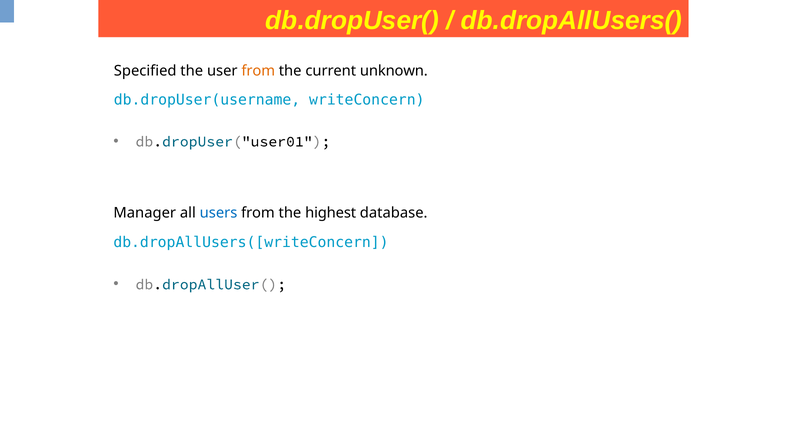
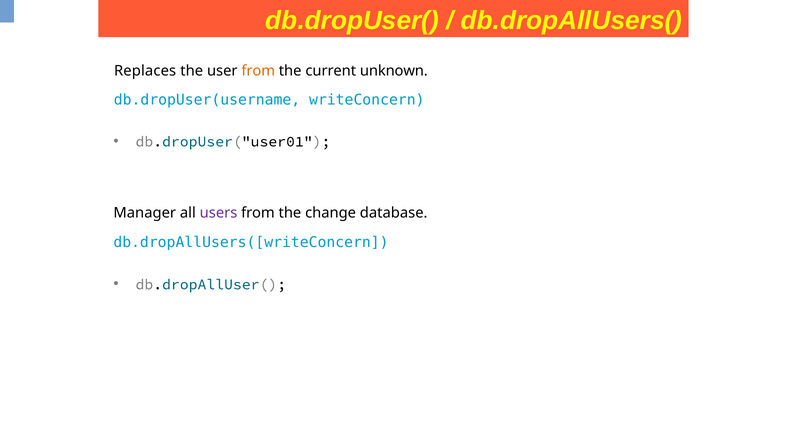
Specified: Specified -> Replaces
users colour: blue -> purple
highest: highest -> change
